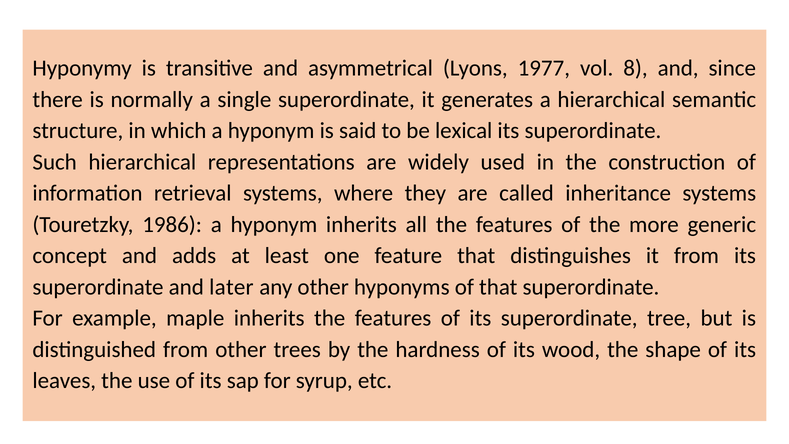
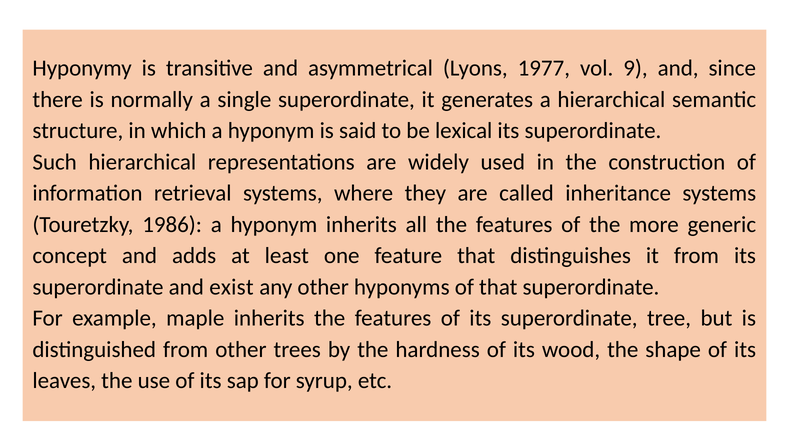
8: 8 -> 9
later: later -> exist
